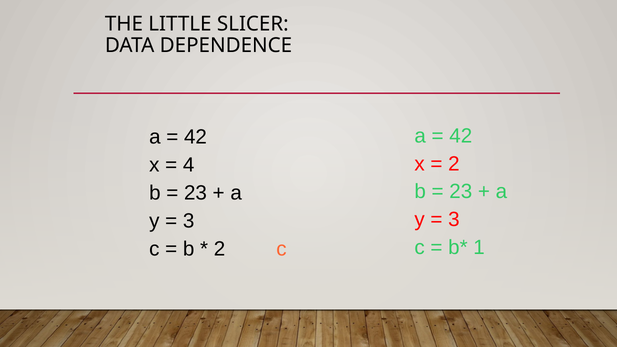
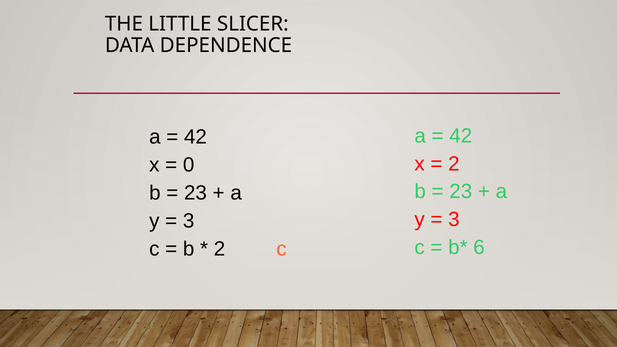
4: 4 -> 0
1: 1 -> 6
